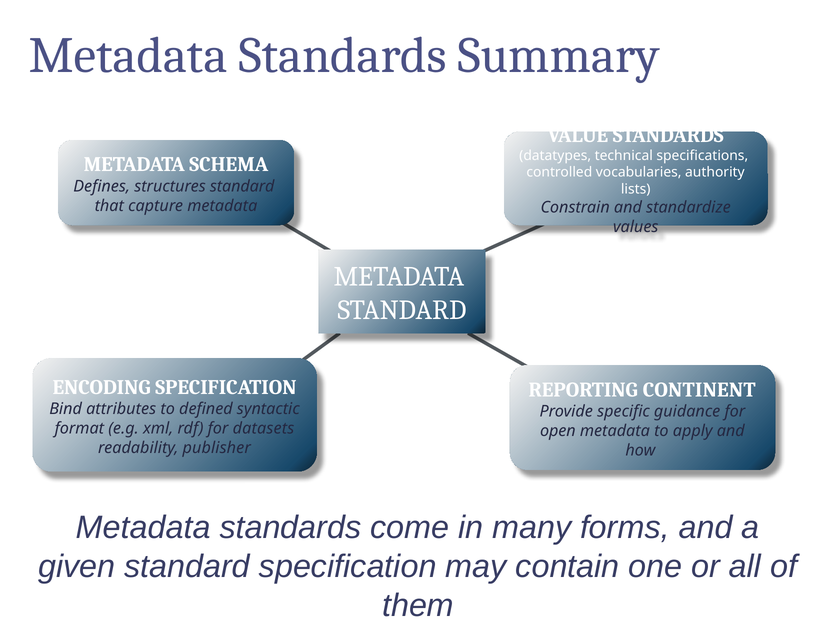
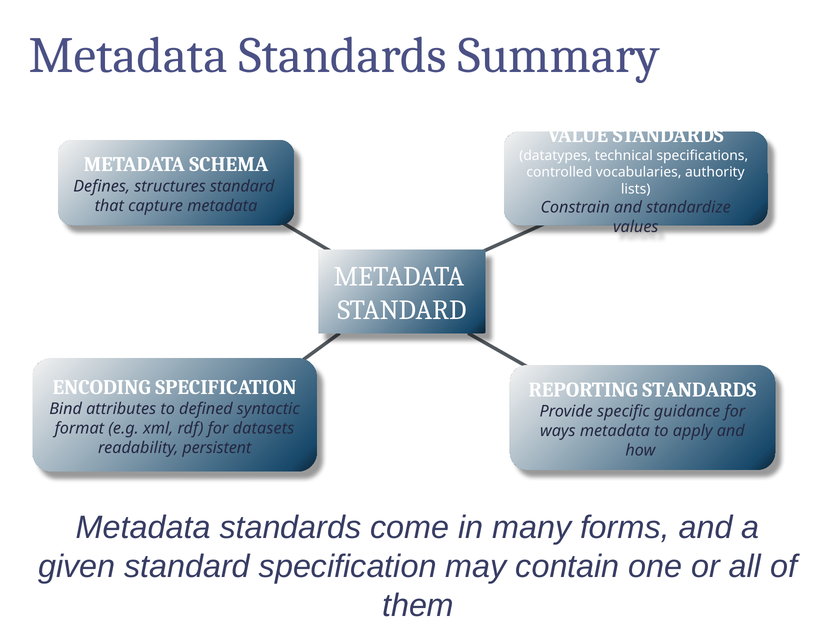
REPORTING CONTINENT: CONTINENT -> STANDARDS
open: open -> ways
publisher: publisher -> persistent
